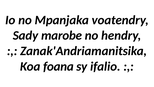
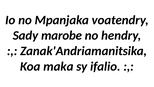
foana: foana -> maka
